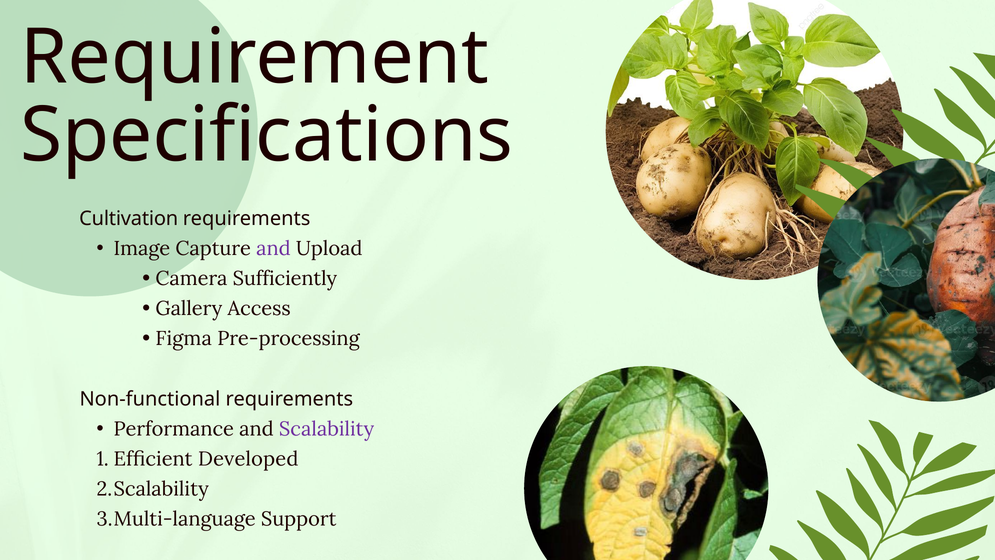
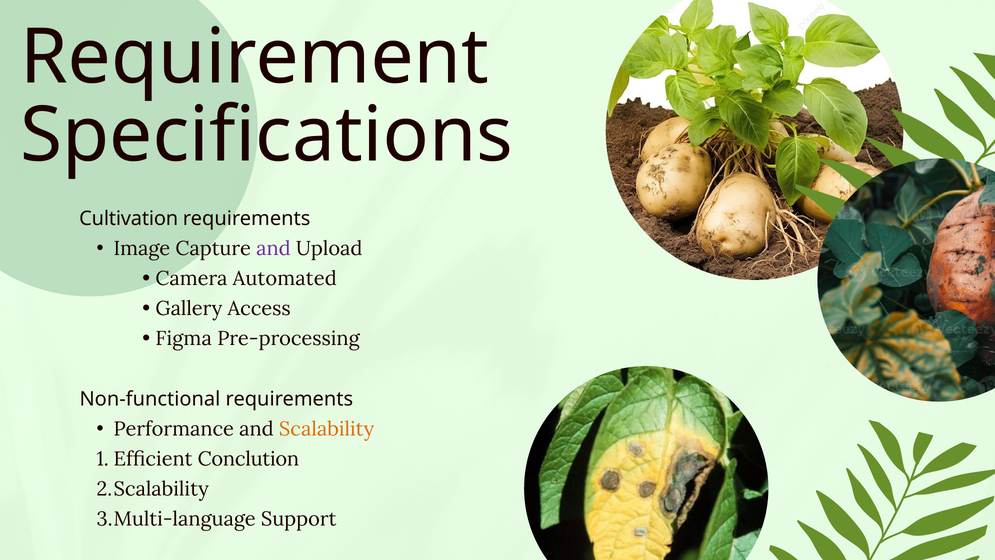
Sufficiently: Sufficiently -> Automated
Scalability colour: purple -> orange
Developed: Developed -> Conclution
